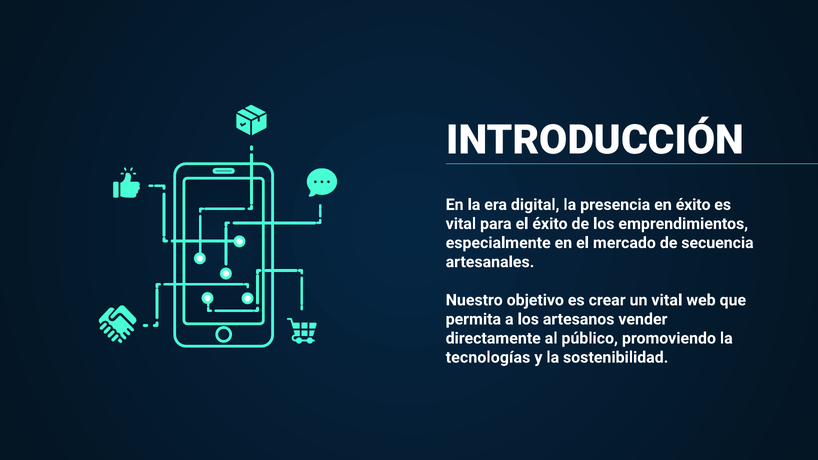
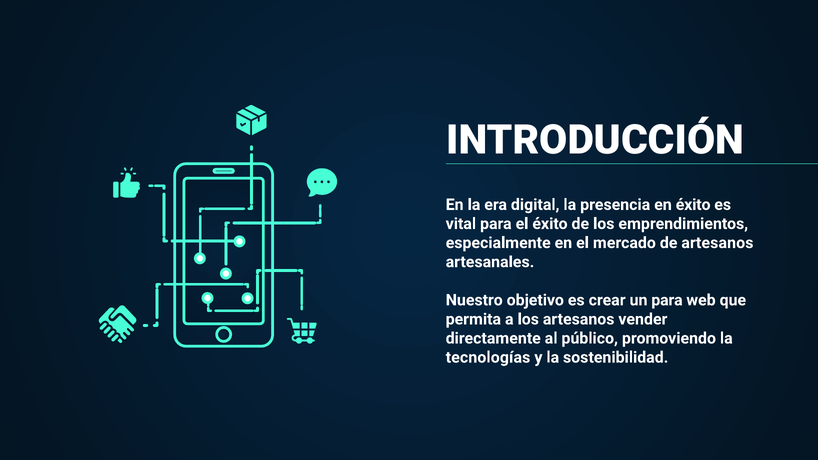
de secuencia: secuencia -> artesanos
un vital: vital -> para
